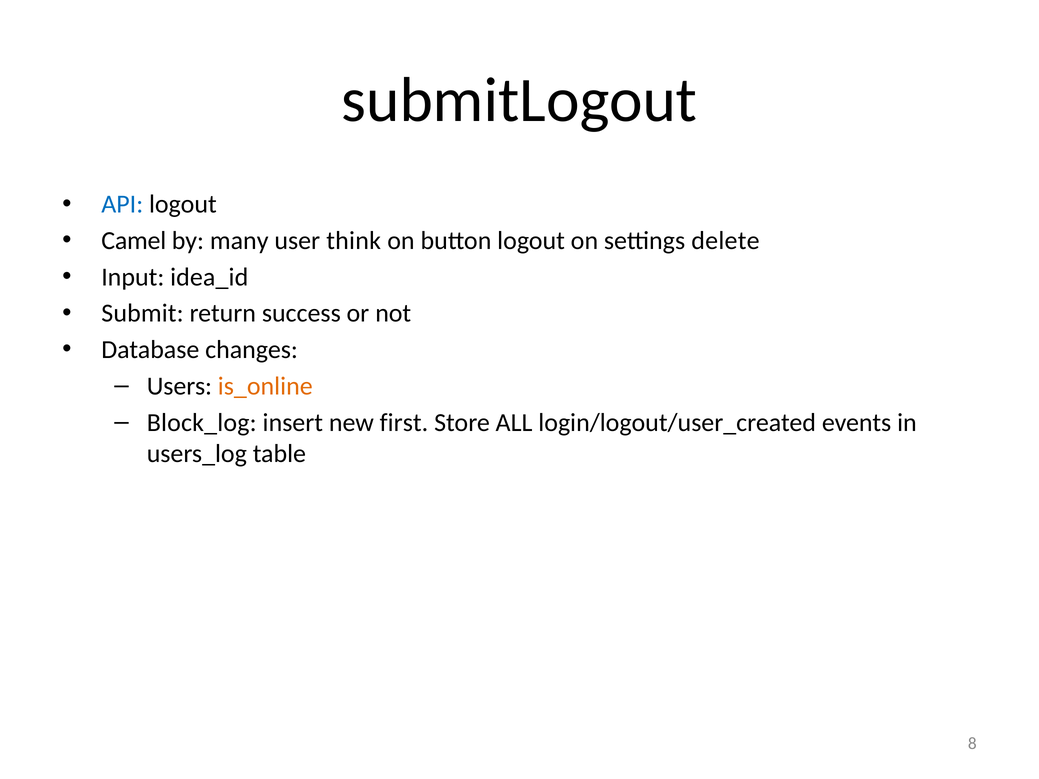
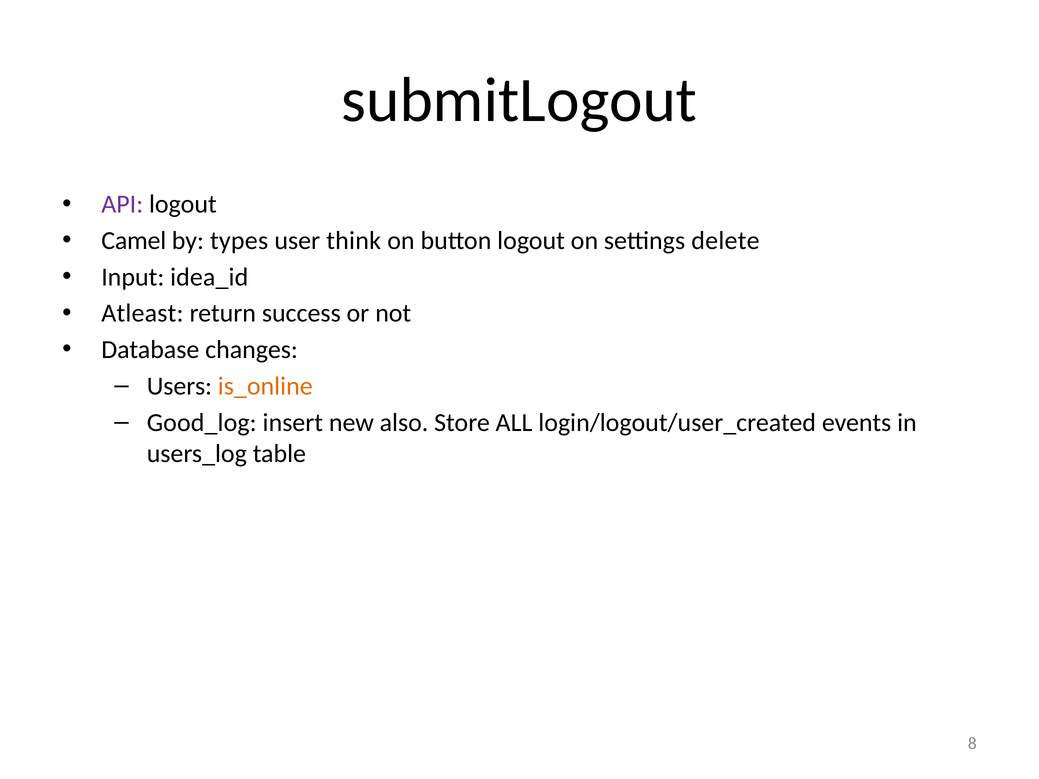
API colour: blue -> purple
many: many -> types
Submit: Submit -> Atleast
Block_log: Block_log -> Good_log
first: first -> also
